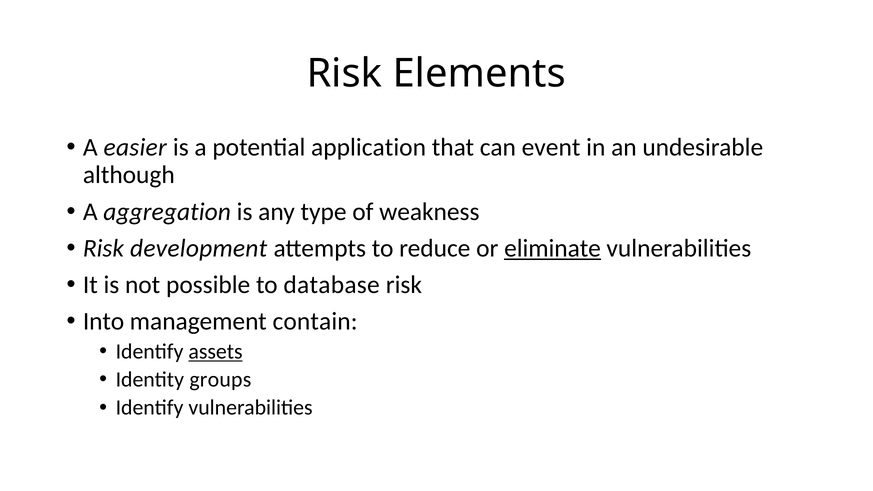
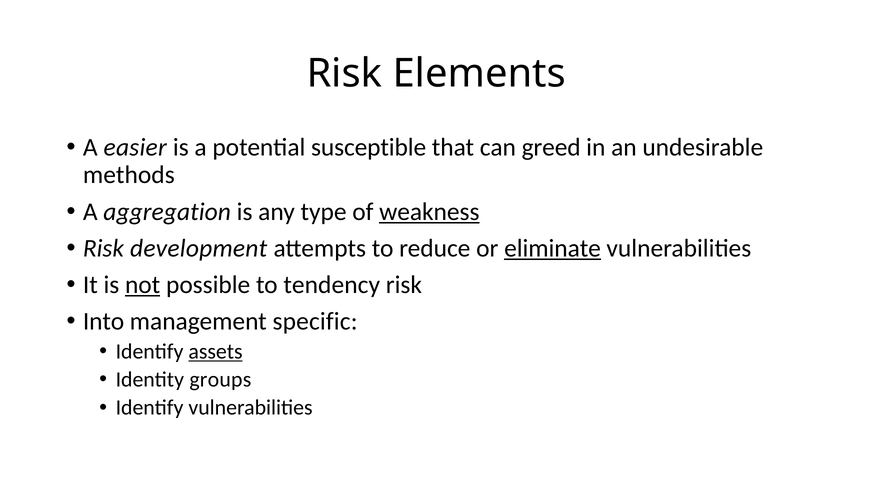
application: application -> susceptible
event: event -> greed
although: although -> methods
weakness underline: none -> present
not underline: none -> present
database: database -> tendency
contain: contain -> specific
